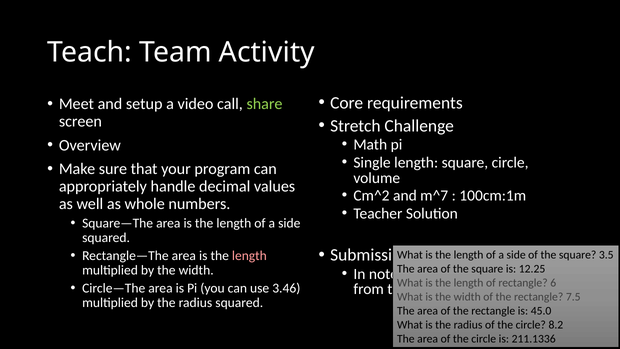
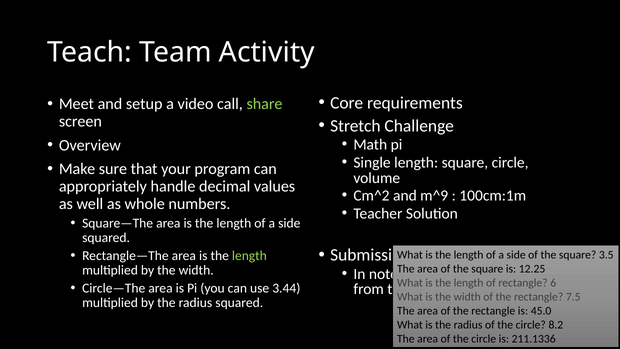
m^7: m^7 -> m^9
length at (249, 256) colour: pink -> light green
3.46: 3.46 -> 3.44
